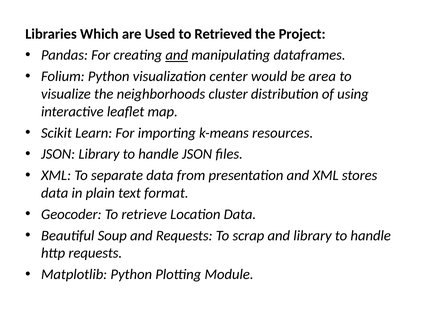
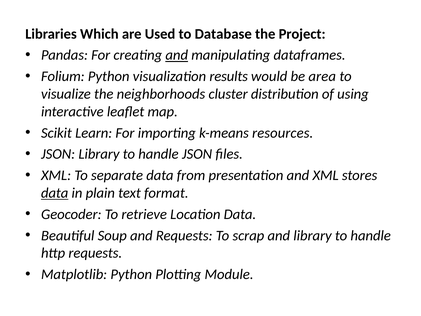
Retrieved: Retrieved -> Database
center: center -> results
data at (55, 193) underline: none -> present
